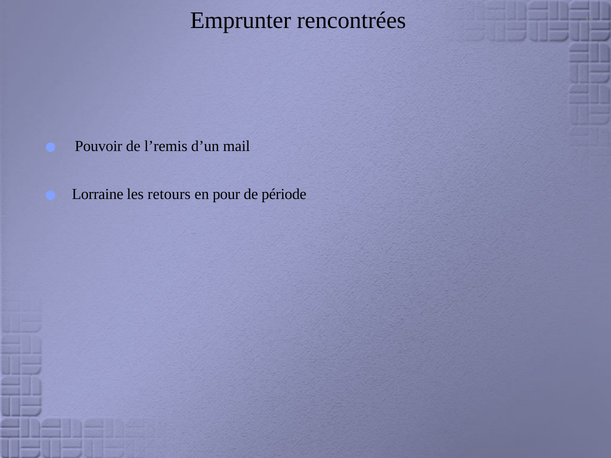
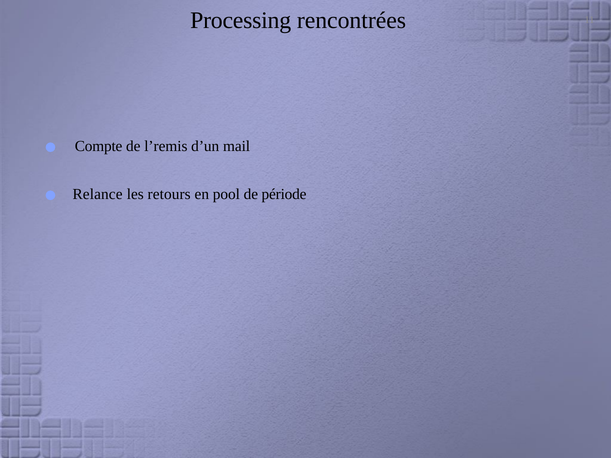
Emprunter: Emprunter -> Processing
Pouvoir: Pouvoir -> Compte
Lorraine: Lorraine -> Relance
pour: pour -> pool
